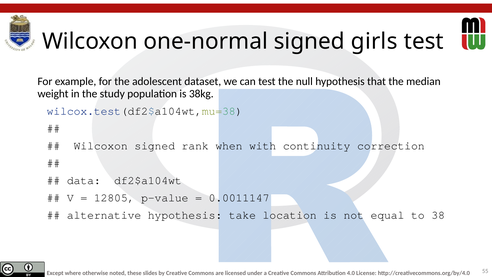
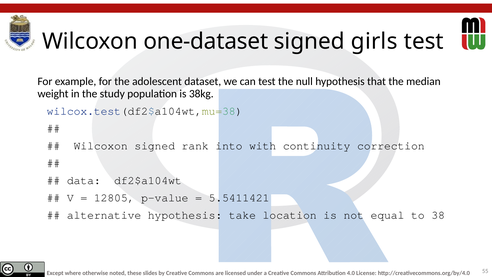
one-normal: one-normal -> one-dataset
when: when -> into
0.0011147: 0.0011147 -> 5.5411421
